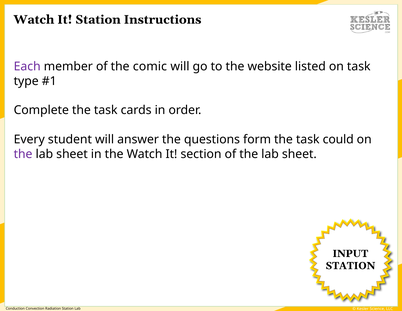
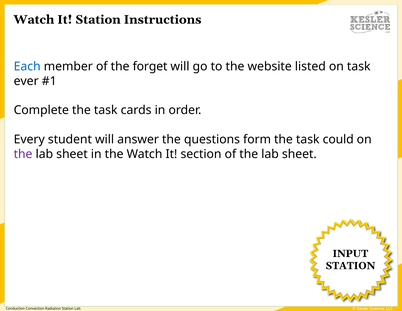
Each colour: purple -> blue
comic: comic -> forget
type: type -> ever
